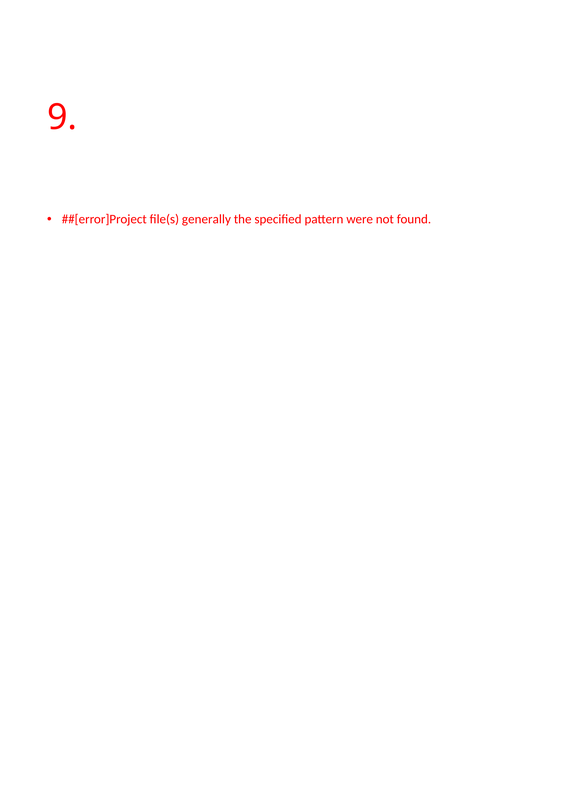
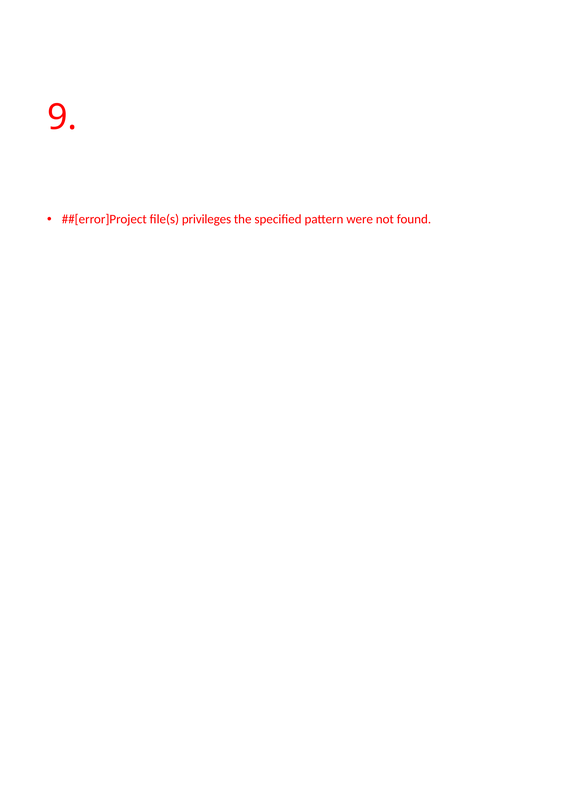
generally: generally -> privileges
